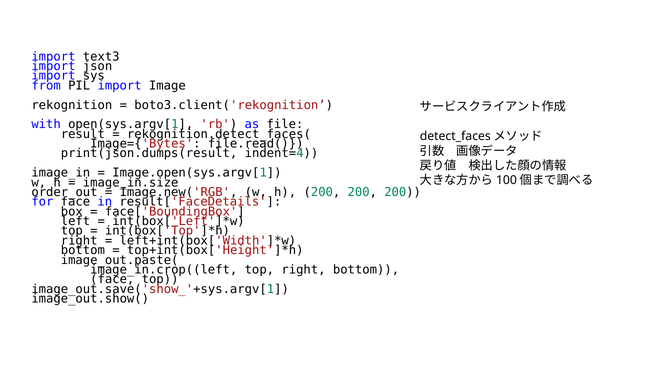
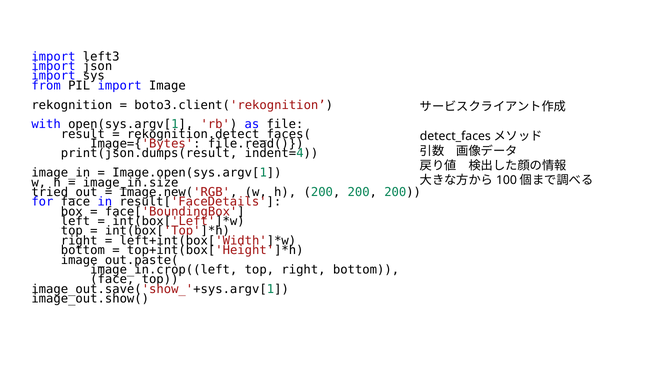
text3: text3 -> left3
order_out: order_out -> tried_out
